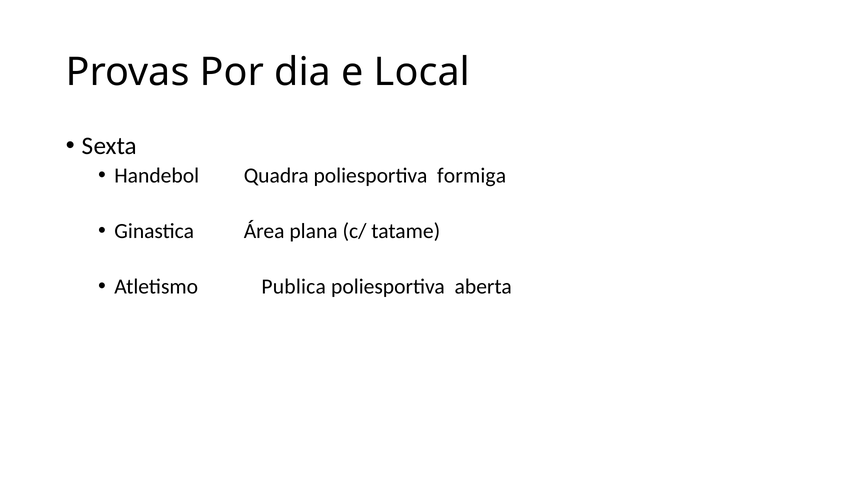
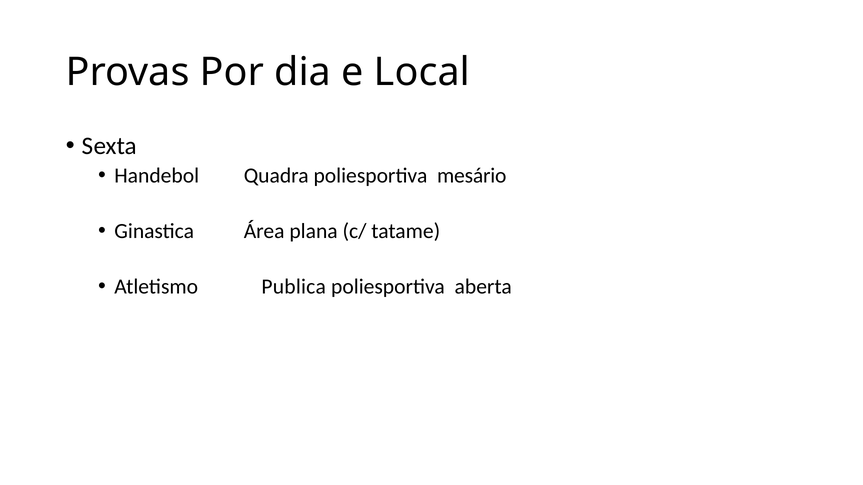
formiga: formiga -> mesário
